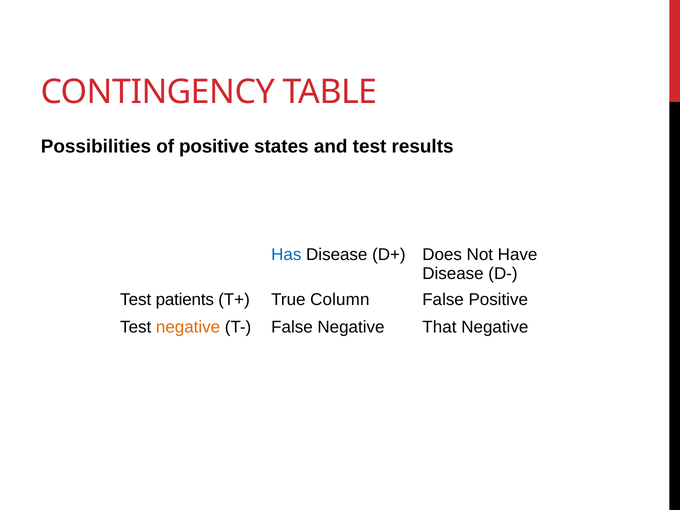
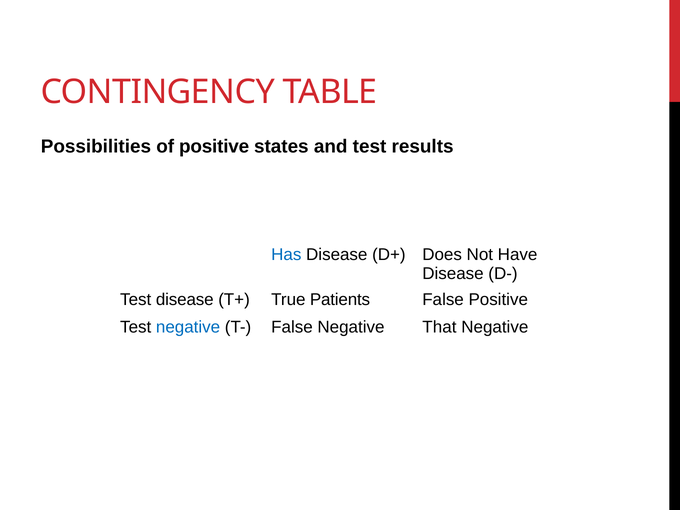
Test patients: patients -> disease
Column: Column -> Patients
negative at (188, 327) colour: orange -> blue
